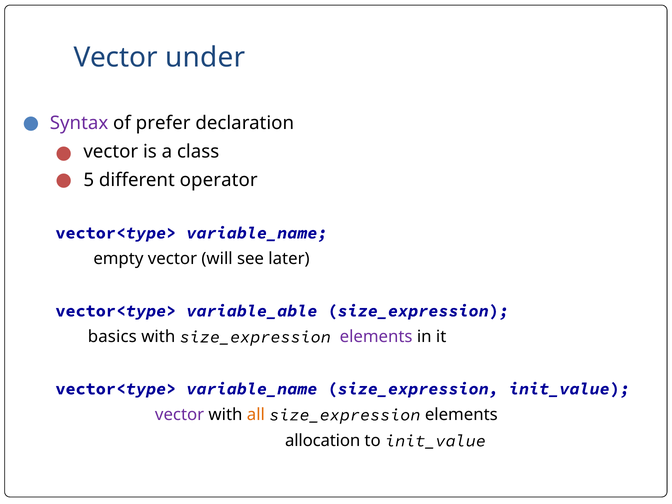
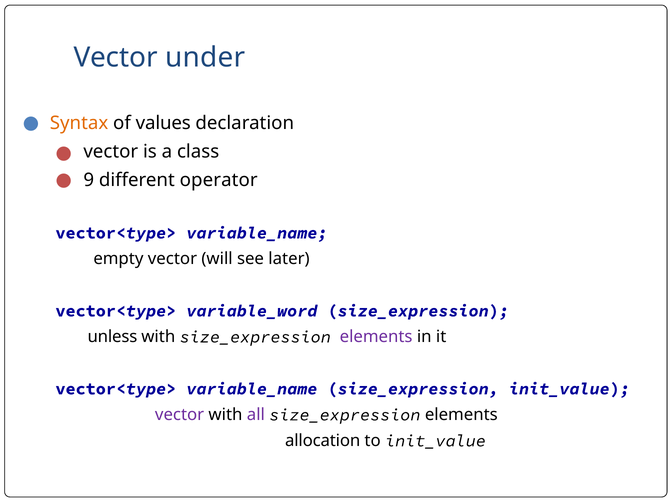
Syntax colour: purple -> orange
prefer: prefer -> values
5: 5 -> 9
variable_able: variable_able -> variable_word
basics: basics -> unless
all colour: orange -> purple
